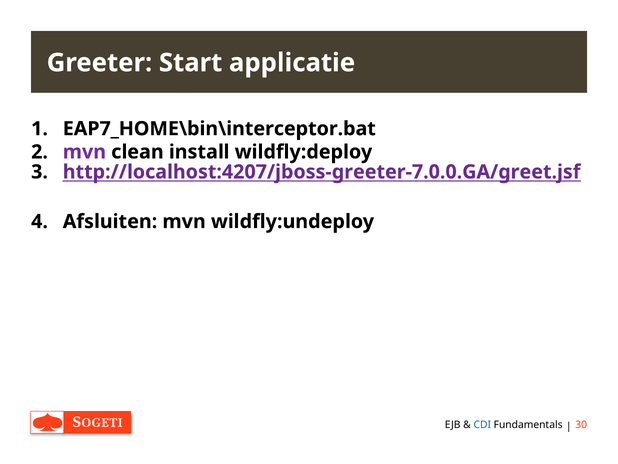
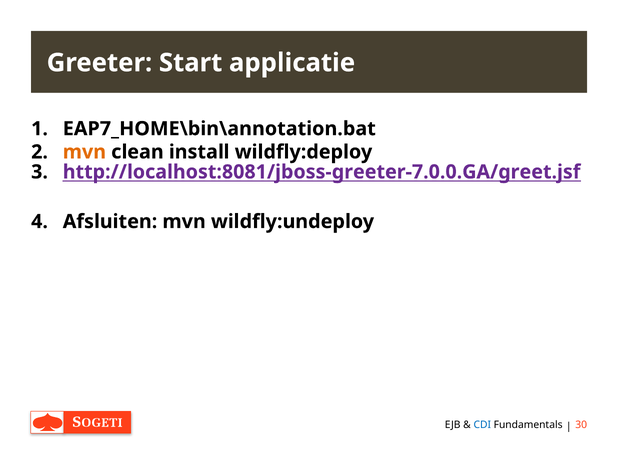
EAP7_HOME\bin\interceptor.bat: EAP7_HOME\bin\interceptor.bat -> EAP7_HOME\bin\annotation.bat
mvn at (84, 152) colour: purple -> orange
http://localhost:4207/jboss-greeter-7.0.0.GA/greet.jsf: http://localhost:4207/jboss-greeter-7.0.0.GA/greet.jsf -> http://localhost:8081/jboss-greeter-7.0.0.GA/greet.jsf
